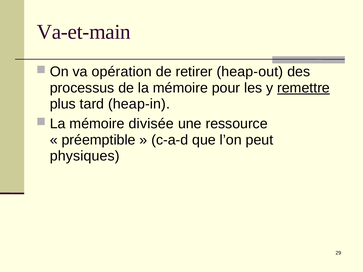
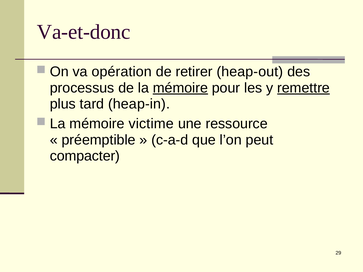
Va-et-main: Va-et-main -> Va-et-donc
mémoire at (180, 88) underline: none -> present
divisée: divisée -> victime
physiques: physiques -> compacter
